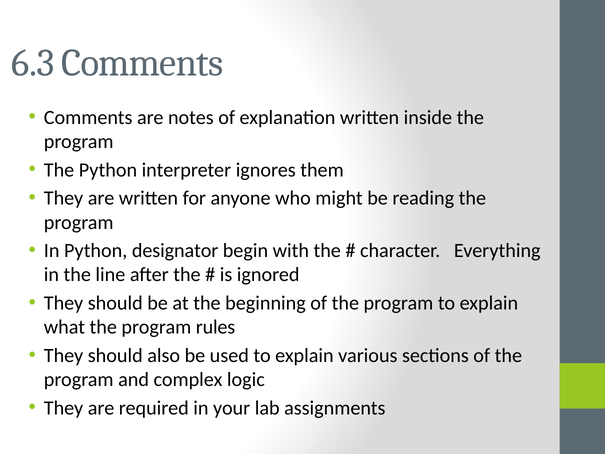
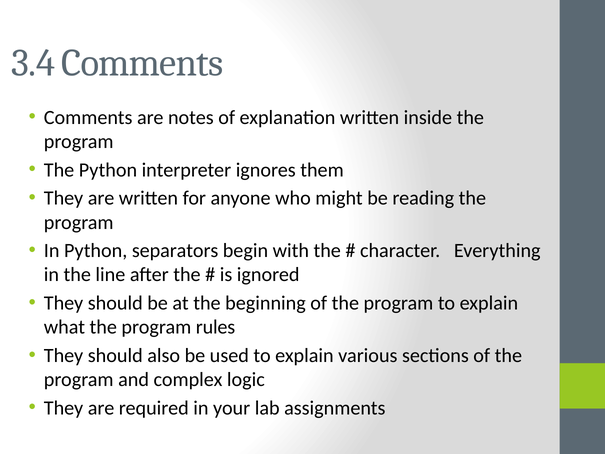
6.3: 6.3 -> 3.4
designator: designator -> separators
